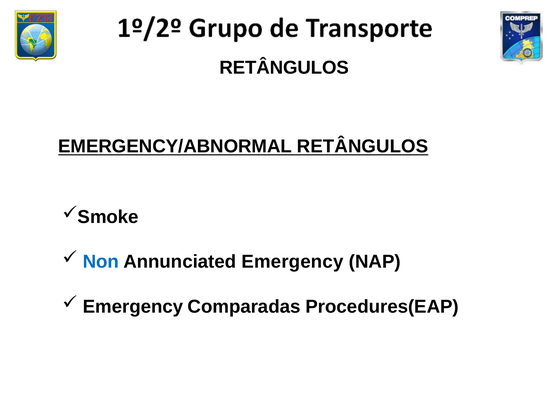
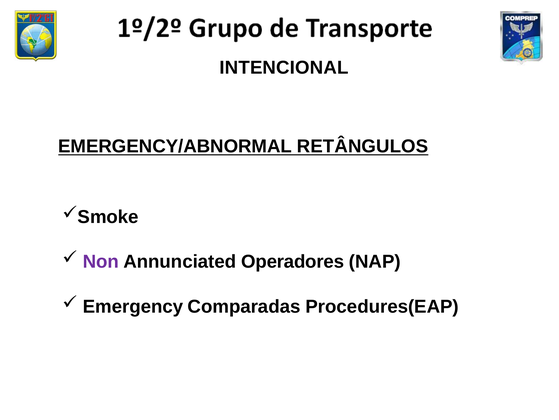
RETÂNGULOS at (284, 68): RETÂNGULOS -> INTENCIONAL
Non colour: blue -> purple
Annunciated Emergency: Emergency -> Operadores
